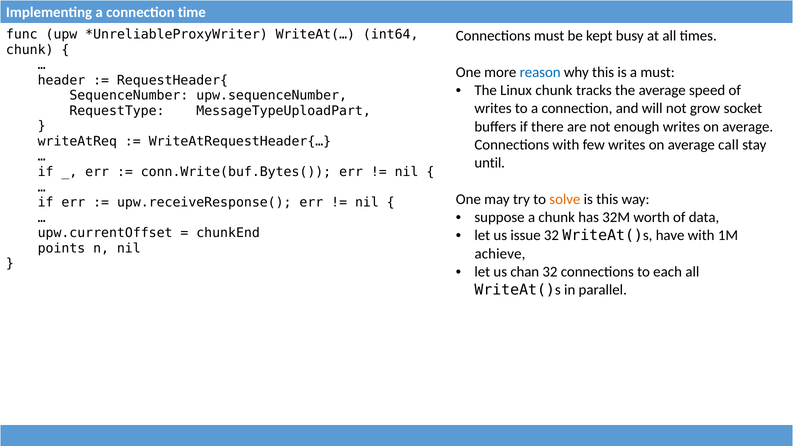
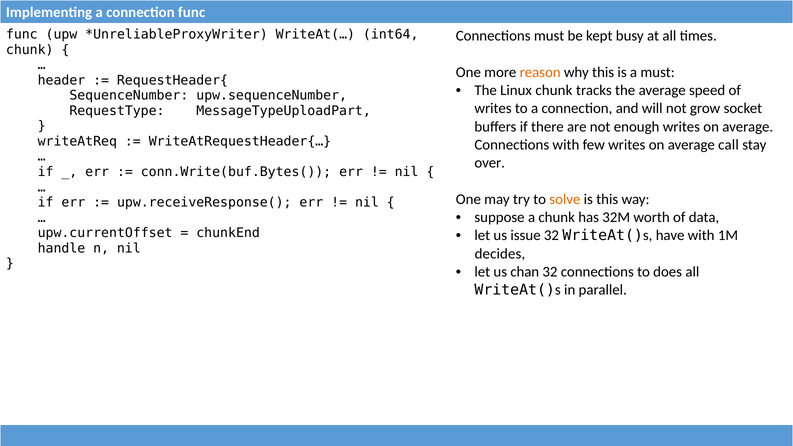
connection time: time -> func
reason colour: blue -> orange
until: until -> over
points: points -> handle
achieve: achieve -> decides
each: each -> does
